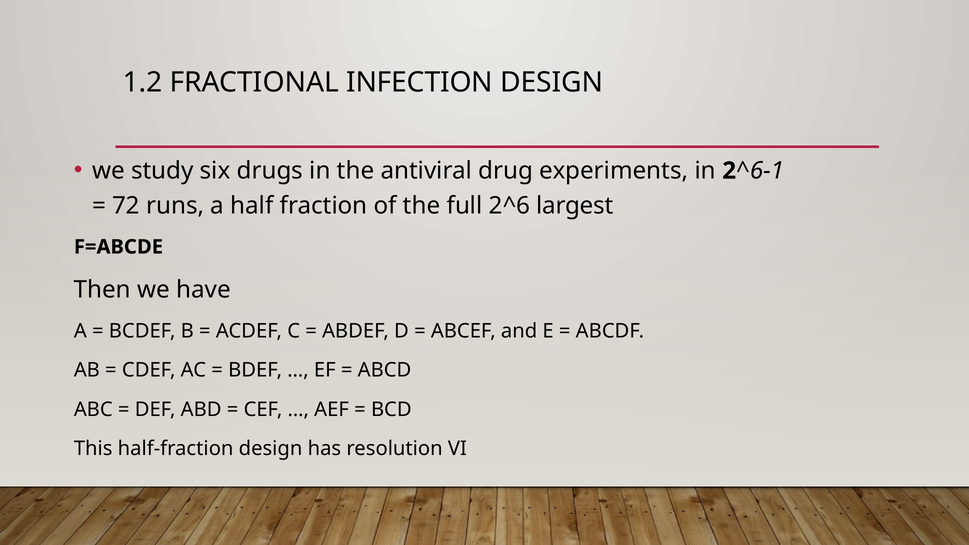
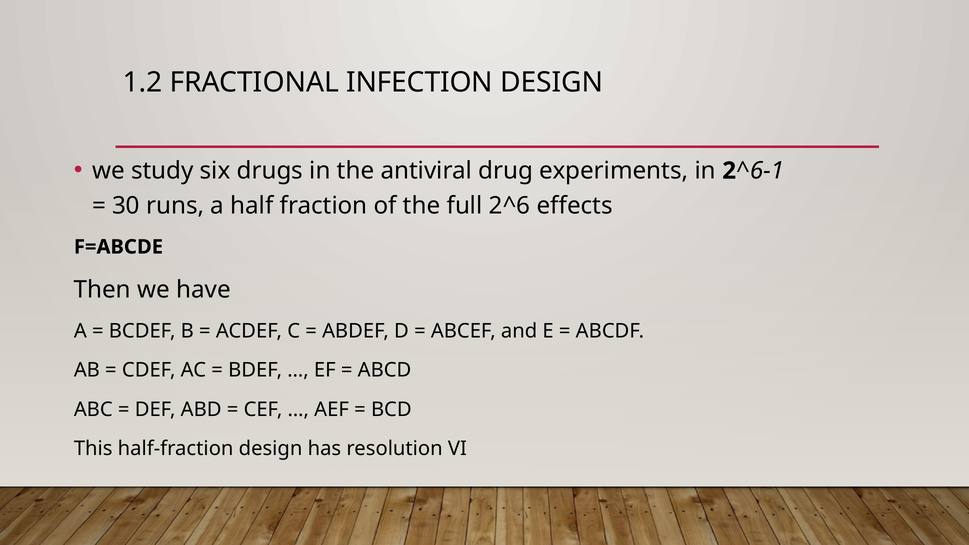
72: 72 -> 30
largest: largest -> effects
